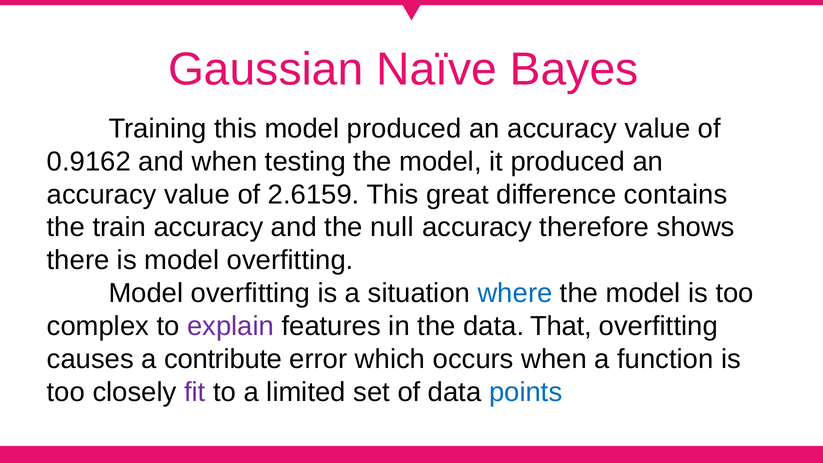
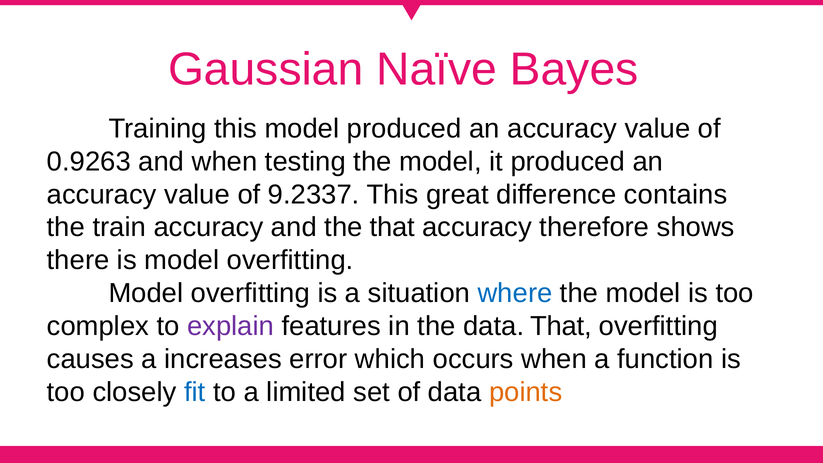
0.9162: 0.9162 -> 0.9263
2.6159: 2.6159 -> 9.2337
the null: null -> that
contribute: contribute -> increases
fit colour: purple -> blue
points colour: blue -> orange
